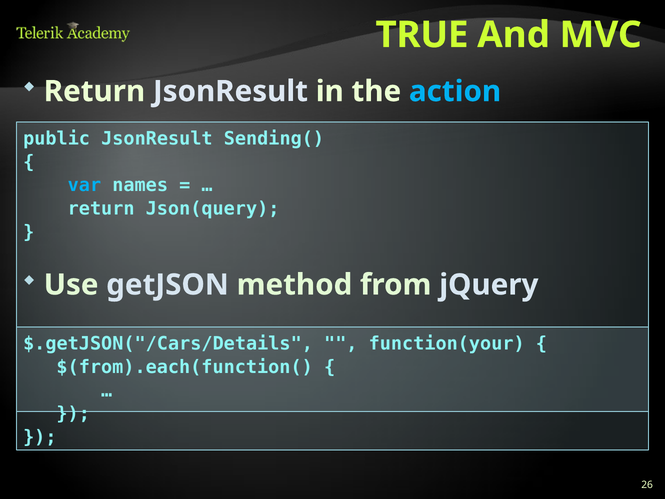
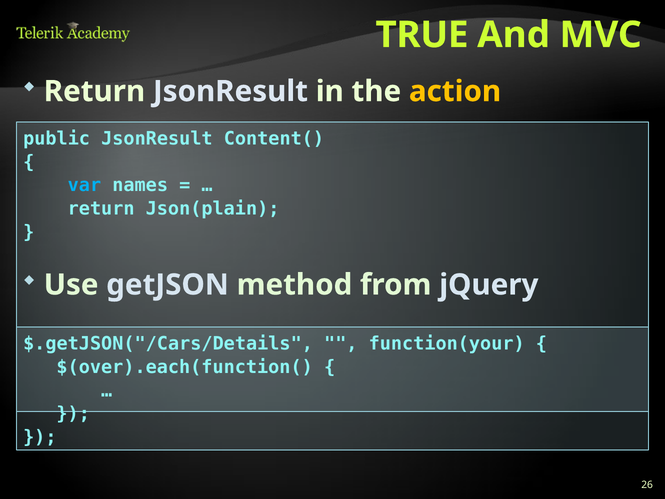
action colour: light blue -> yellow
Sending(: Sending( -> Content(
Json(query: Json(query -> Json(plain
$(from).each(function(: $(from).each(function( -> $(over).each(function(
